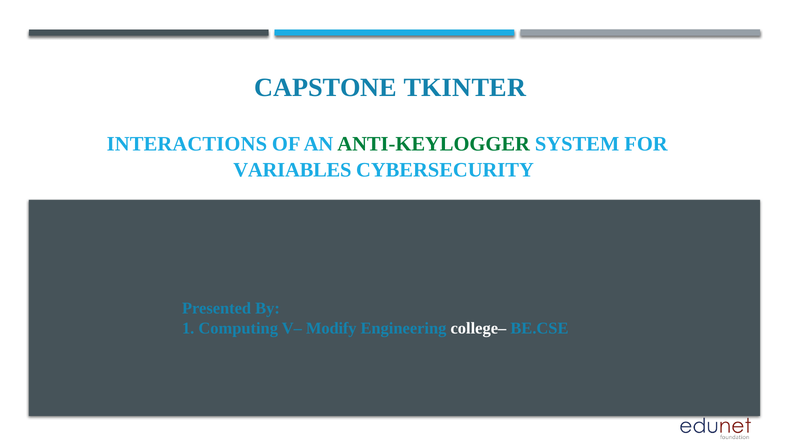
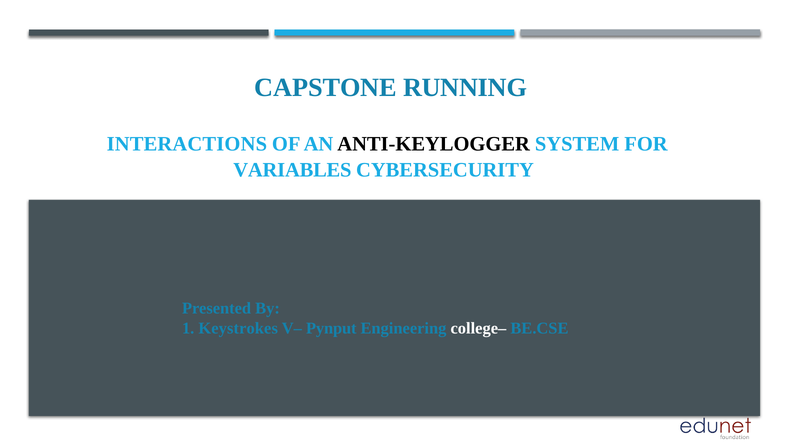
TKINTER: TKINTER -> RUNNING
ANTI-KEYLOGGER colour: green -> black
Computing: Computing -> Keystrokes
Modify: Modify -> Pynput
